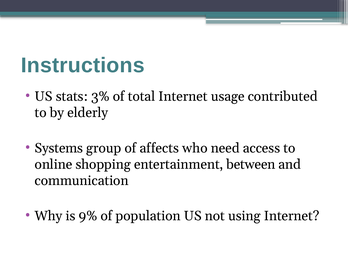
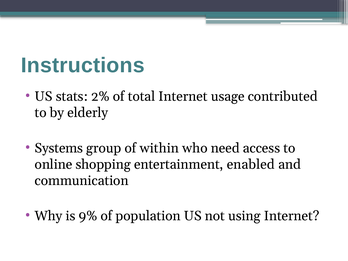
3%: 3% -> 2%
affects: affects -> within
between: between -> enabled
